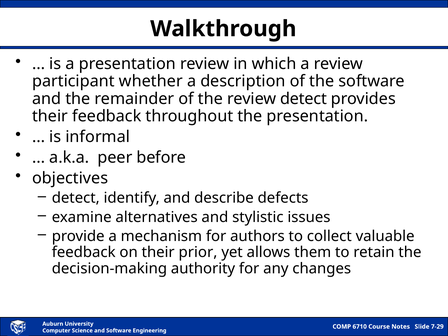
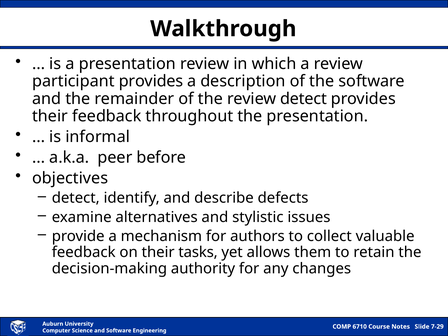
participant whether: whether -> provides
prior: prior -> tasks
